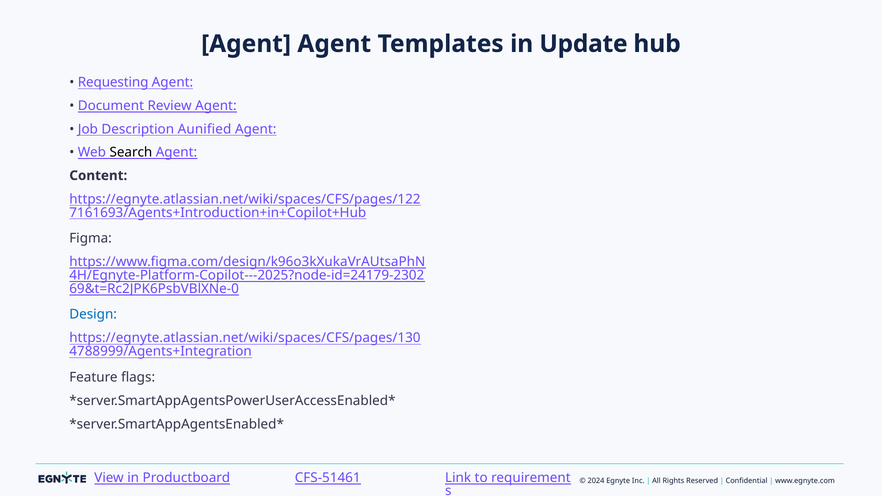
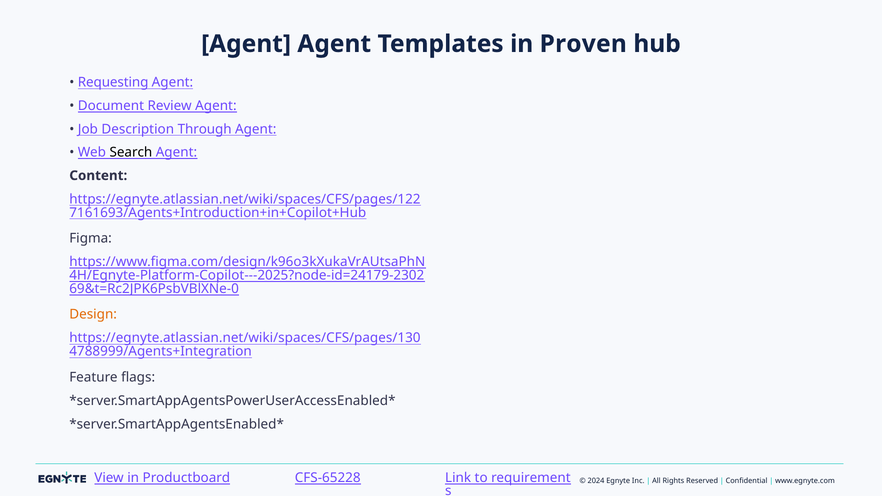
Update: Update -> Proven
Aunified: Aunified -> Through
Design colour: blue -> orange
CFS-51461: CFS-51461 -> CFS-65228
